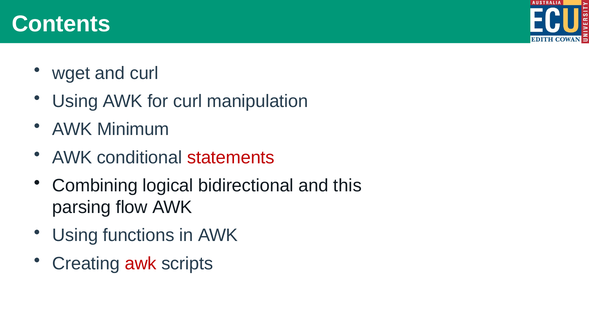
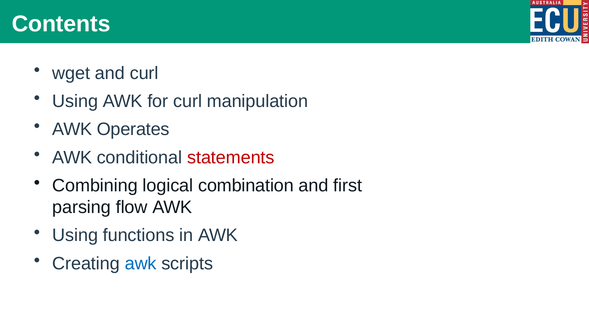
Minimum: Minimum -> Operates
bidirectional: bidirectional -> combination
this: this -> first
awk at (141, 264) colour: red -> blue
